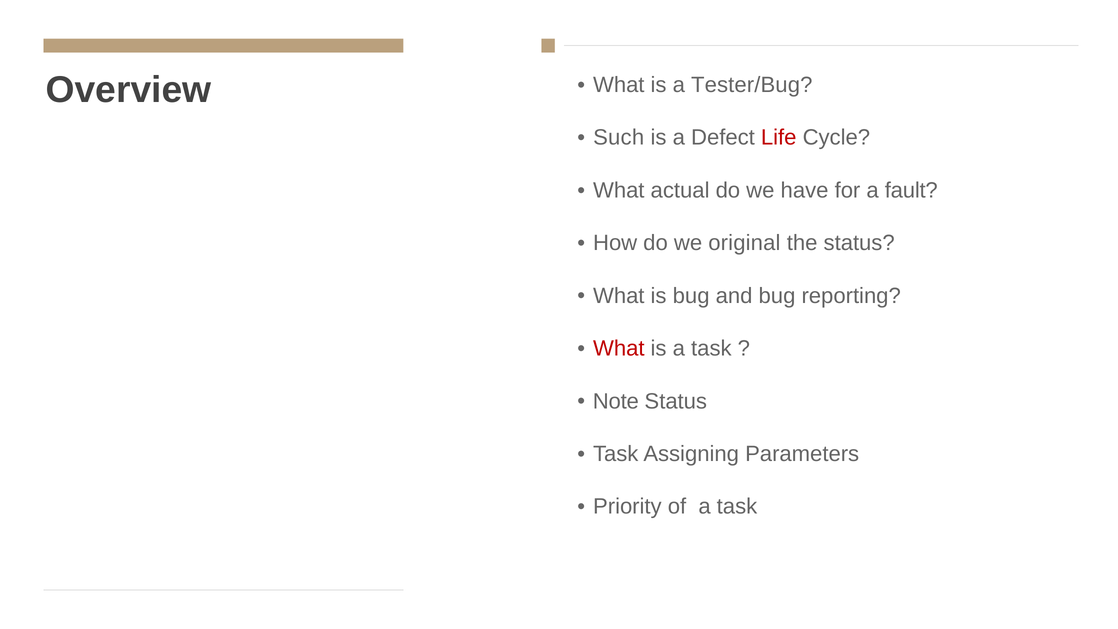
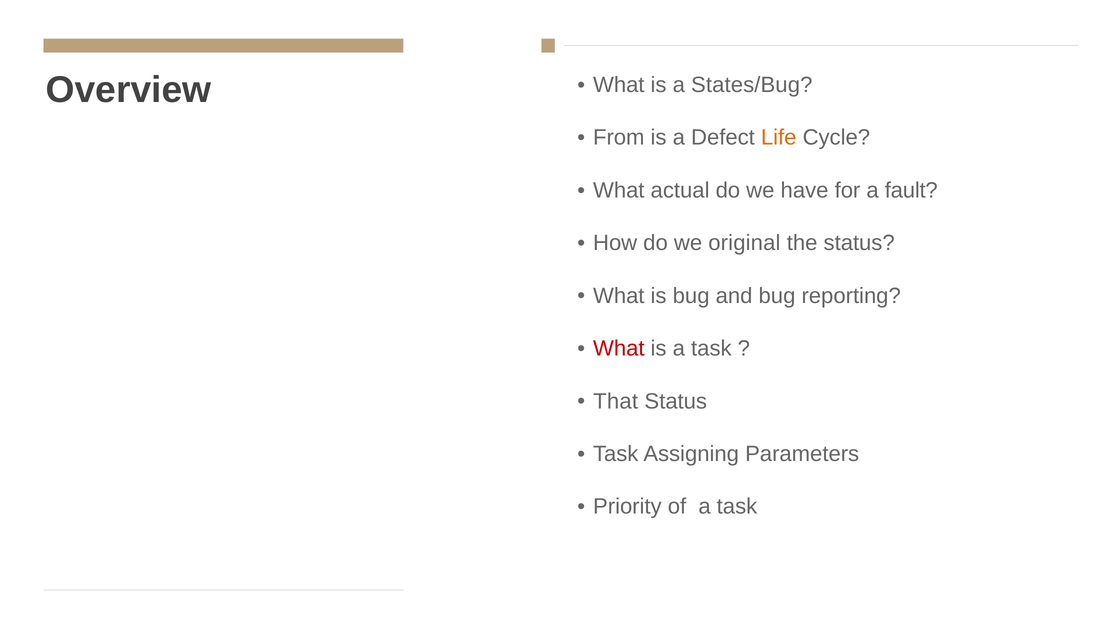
Tester/Bug: Tester/Bug -> States/Bug
Such: Such -> From
Life colour: red -> orange
Note: Note -> That
